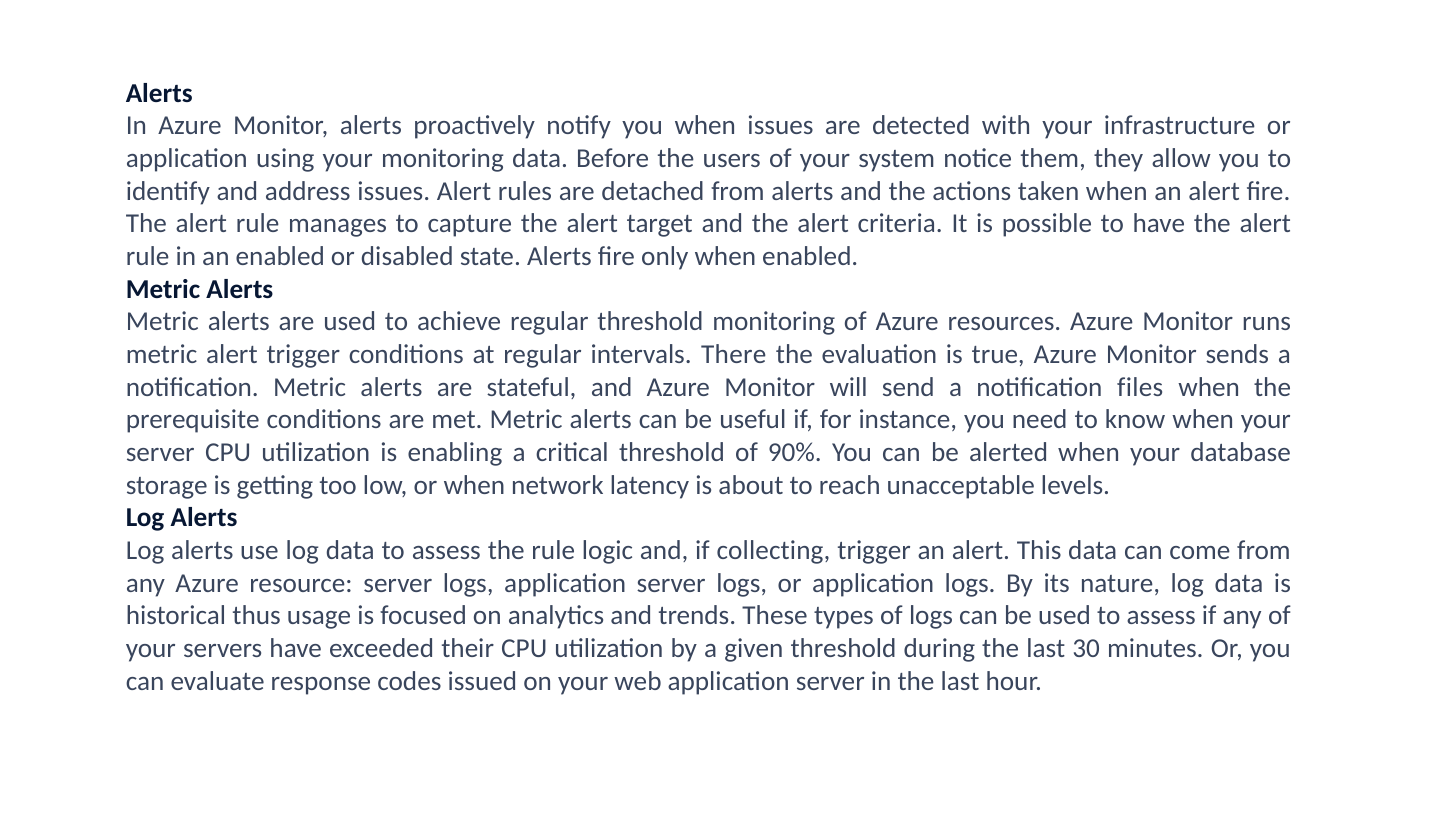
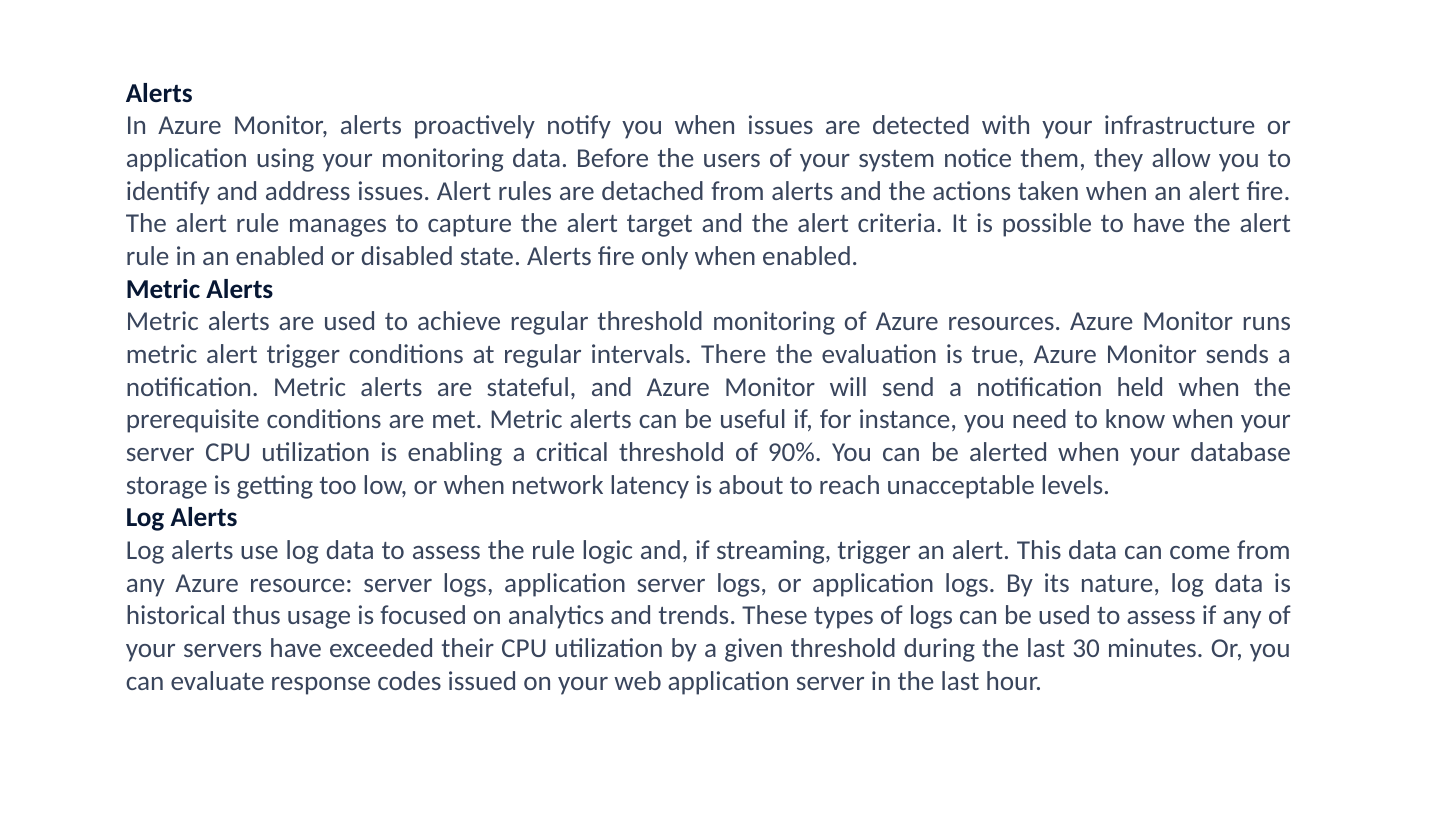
files: files -> held
collecting: collecting -> streaming
